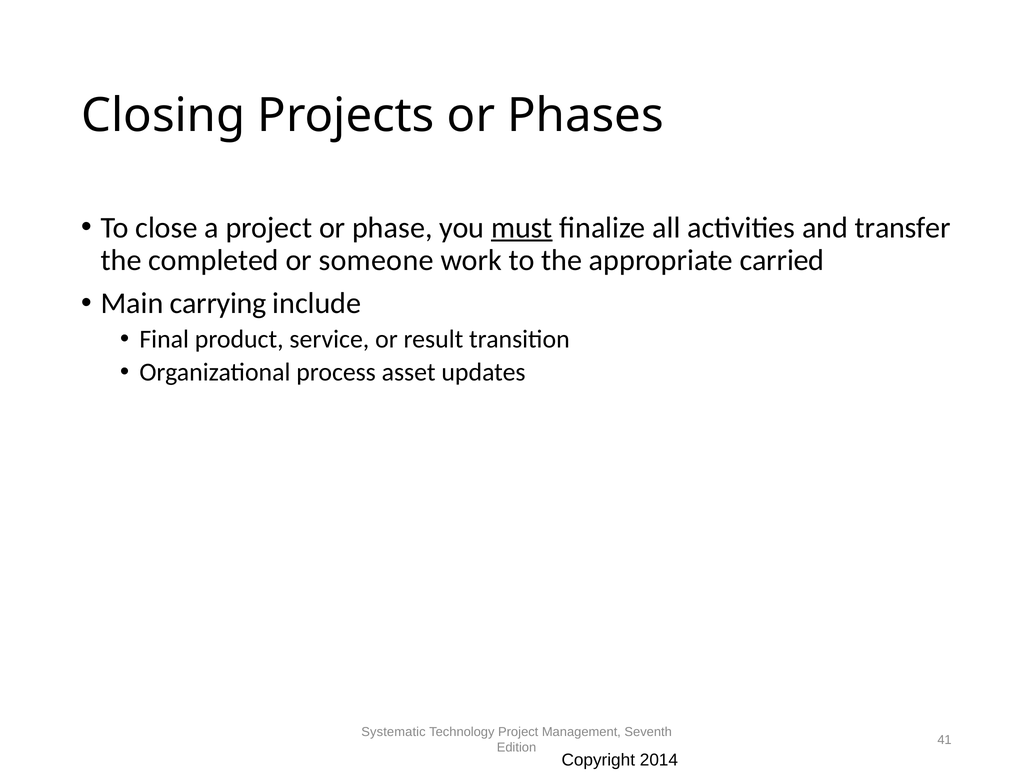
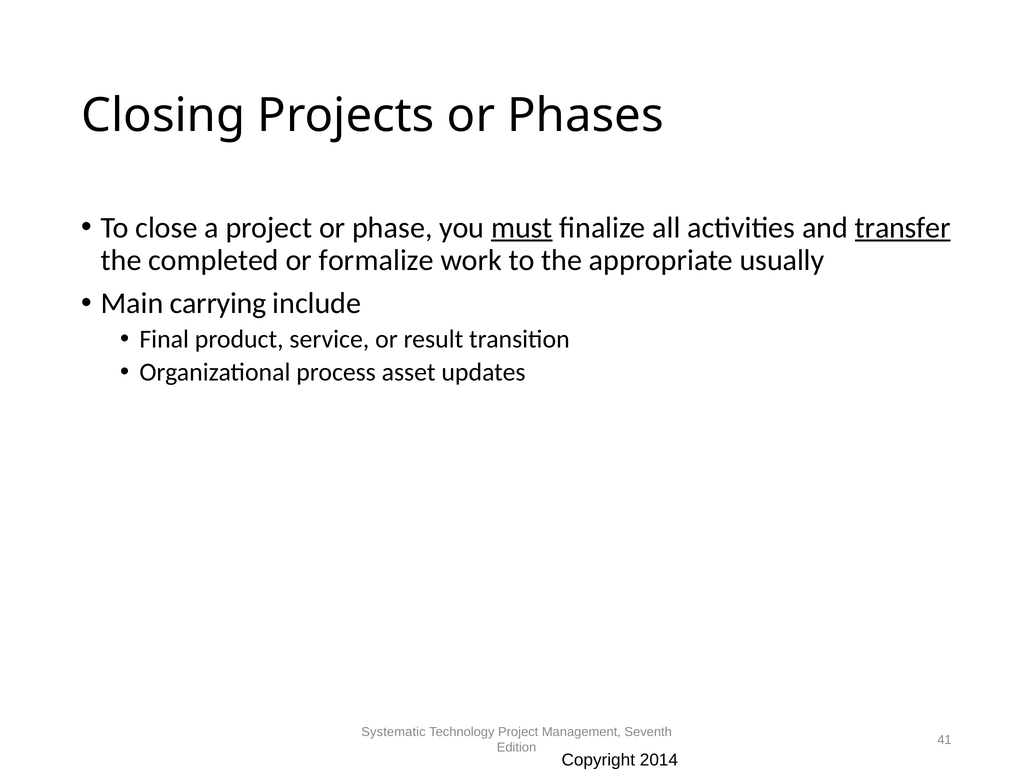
transfer underline: none -> present
someone: someone -> formalize
carried: carried -> usually
